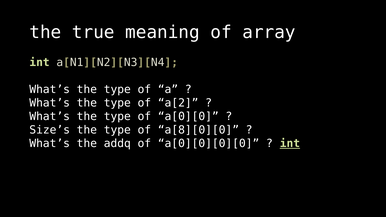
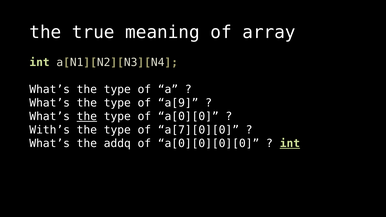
a[2: a[2 -> a[9
the at (87, 117) underline: none -> present
Size’s: Size’s -> With’s
a[8][0][0: a[8][0][0 -> a[7][0][0
